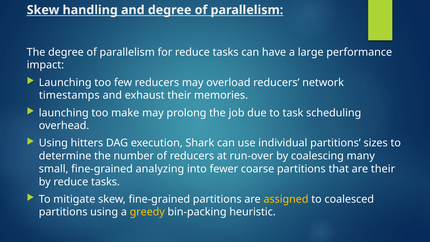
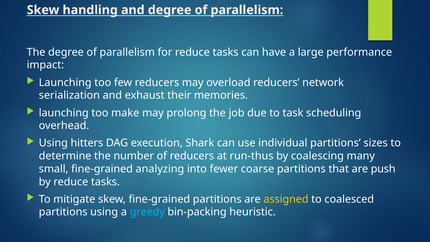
timestamps: timestamps -> serialization
run-over: run-over -> run-thus
are their: their -> push
greedy colour: yellow -> light blue
